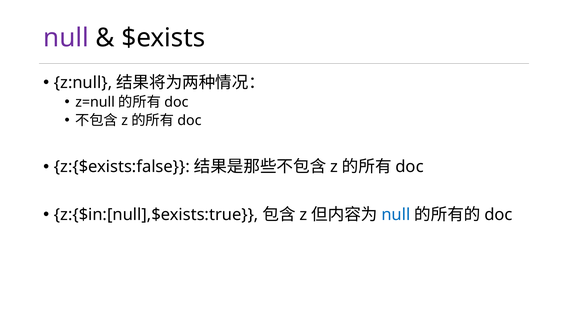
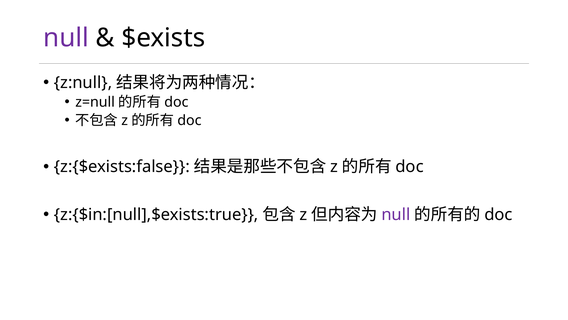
null at (396, 214) colour: blue -> purple
